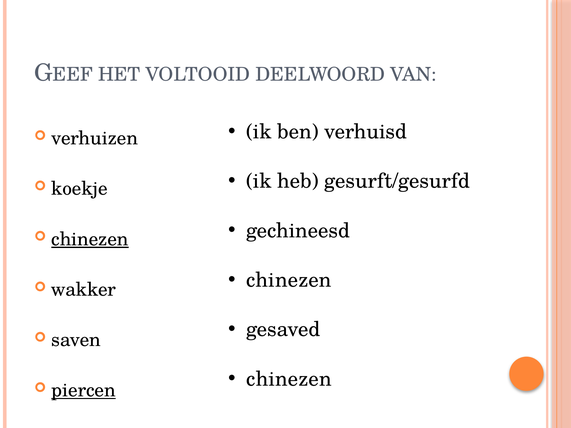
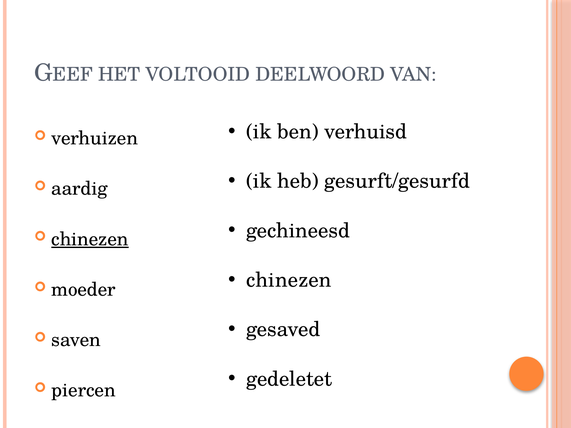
koekje: koekje -> aardig
wakker: wakker -> moeder
chinezen at (289, 379): chinezen -> gedeletet
piercen underline: present -> none
